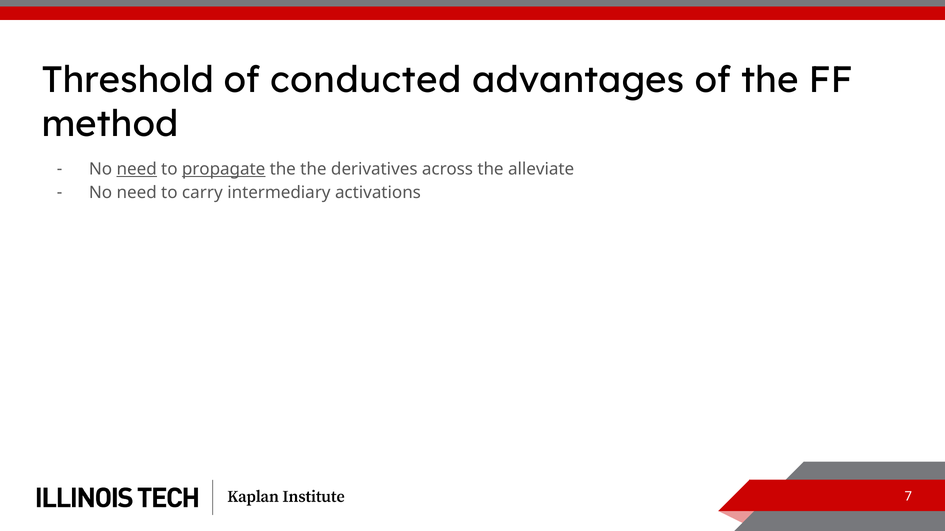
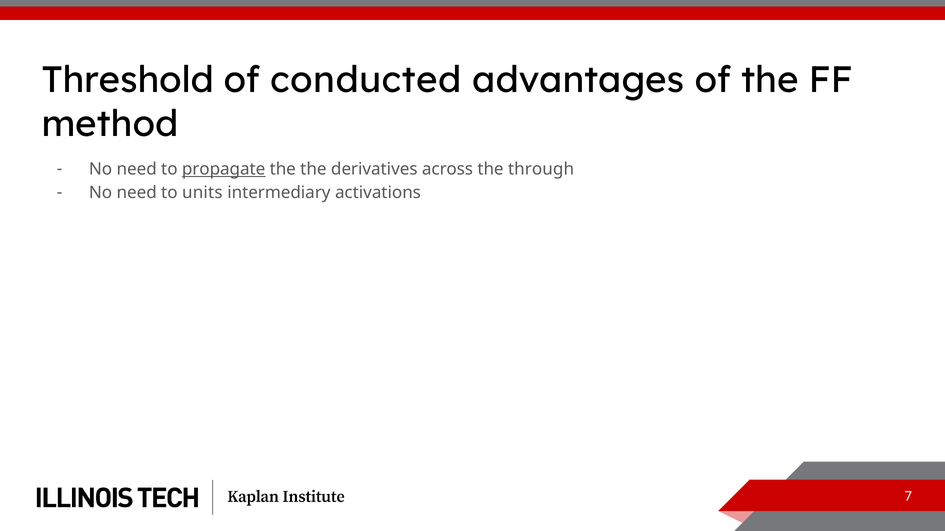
need at (137, 169) underline: present -> none
alleviate: alleviate -> through
carry: carry -> units
